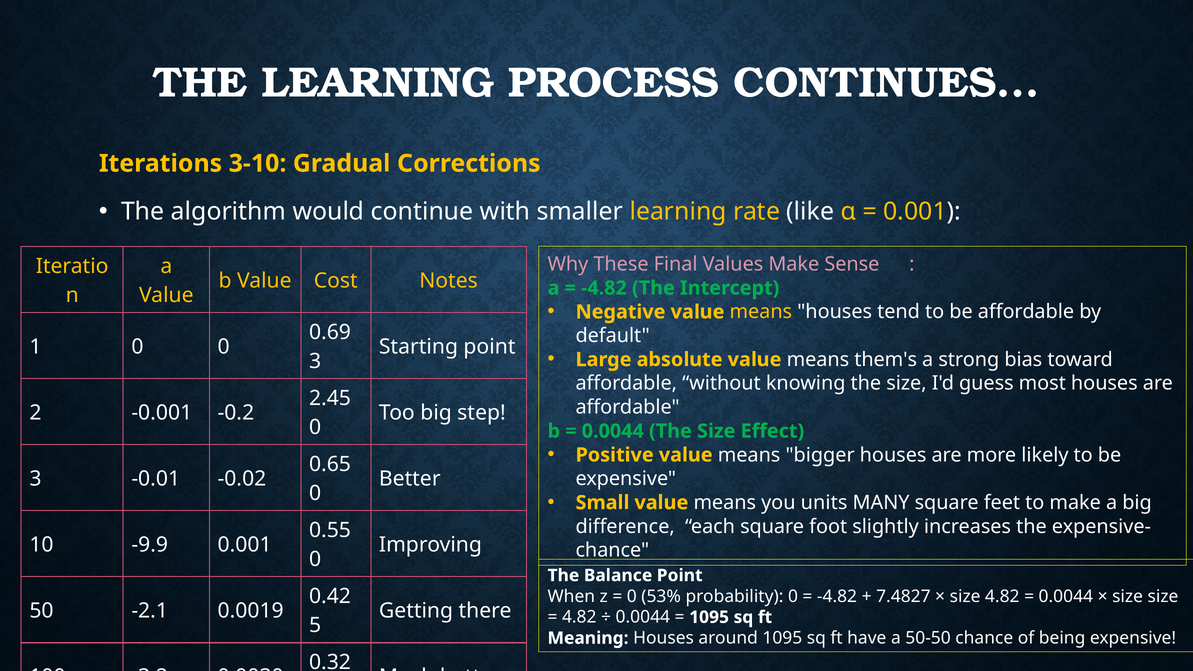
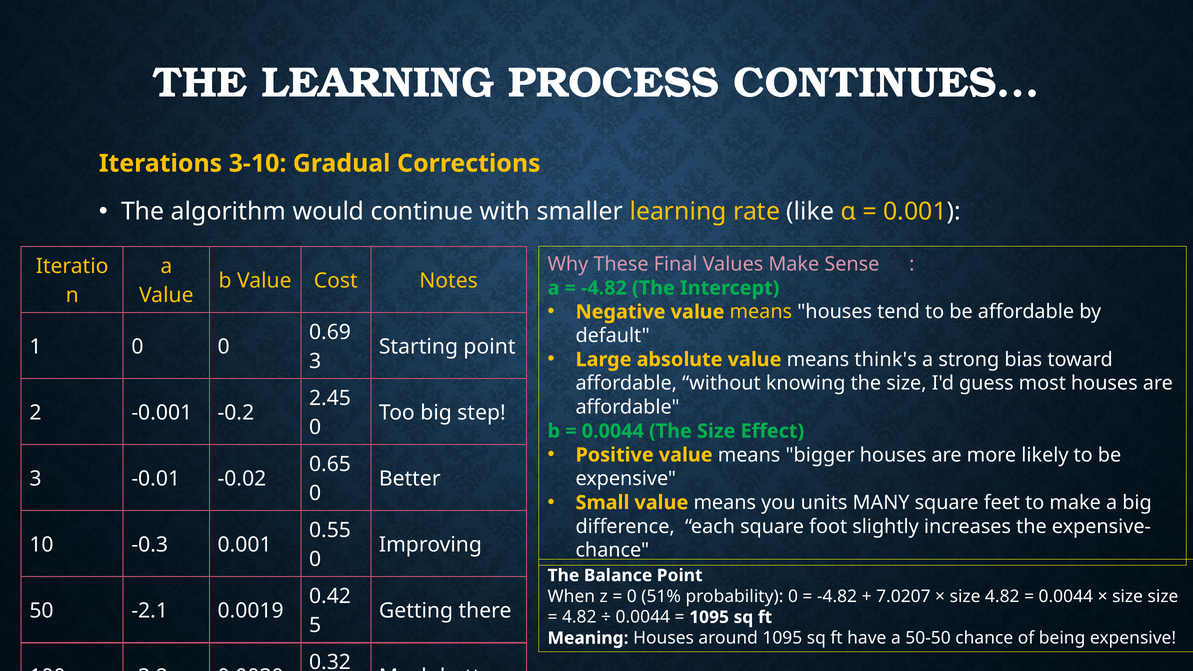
them's: them's -> think's
-9.9: -9.9 -> -0.3
53%: 53% -> 51%
7.4827: 7.4827 -> 7.0207
